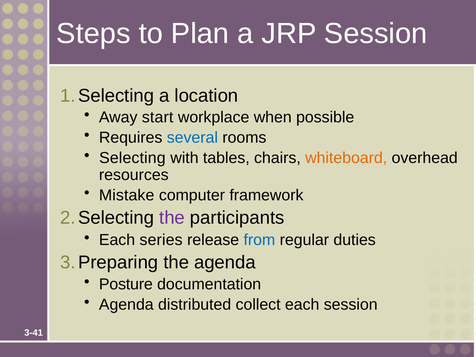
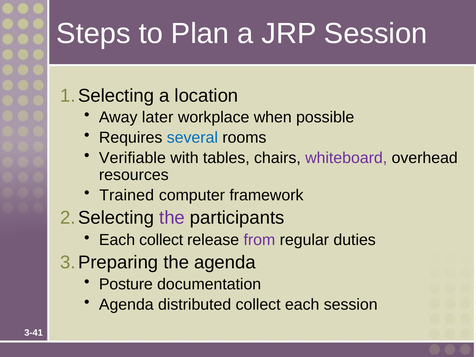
start: start -> later
Selecting: Selecting -> Verifiable
whiteboard colour: orange -> purple
Mistake: Mistake -> Trained
Each series: series -> collect
from colour: blue -> purple
